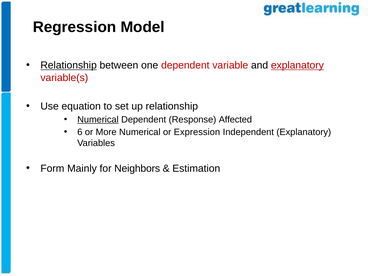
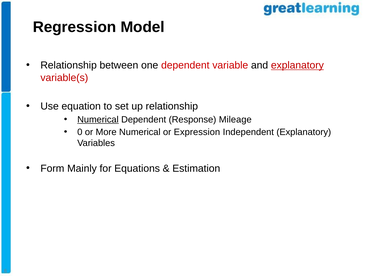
Relationship at (69, 65) underline: present -> none
Affected: Affected -> Mileage
6 at (80, 132): 6 -> 0
Neighbors: Neighbors -> Equations
